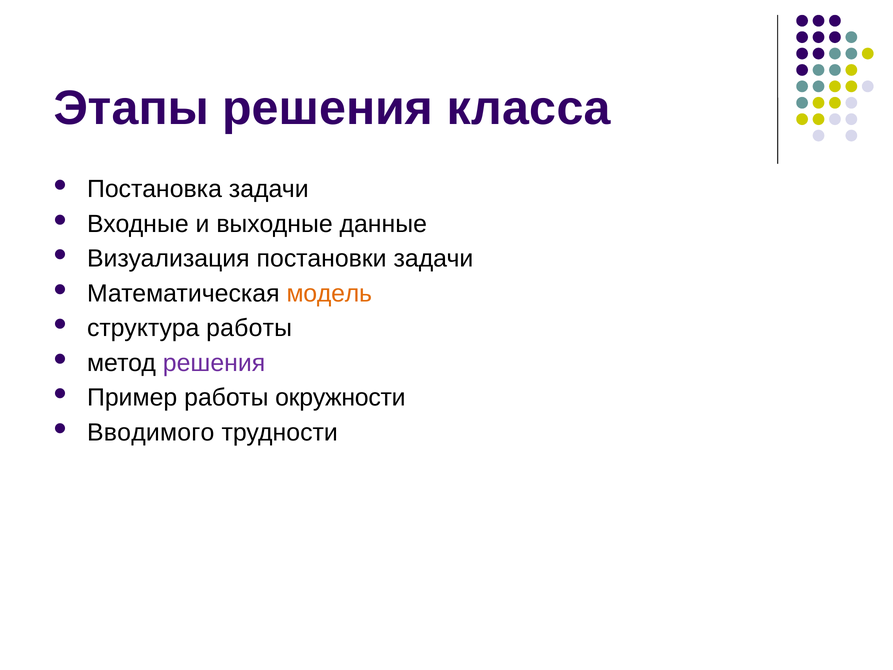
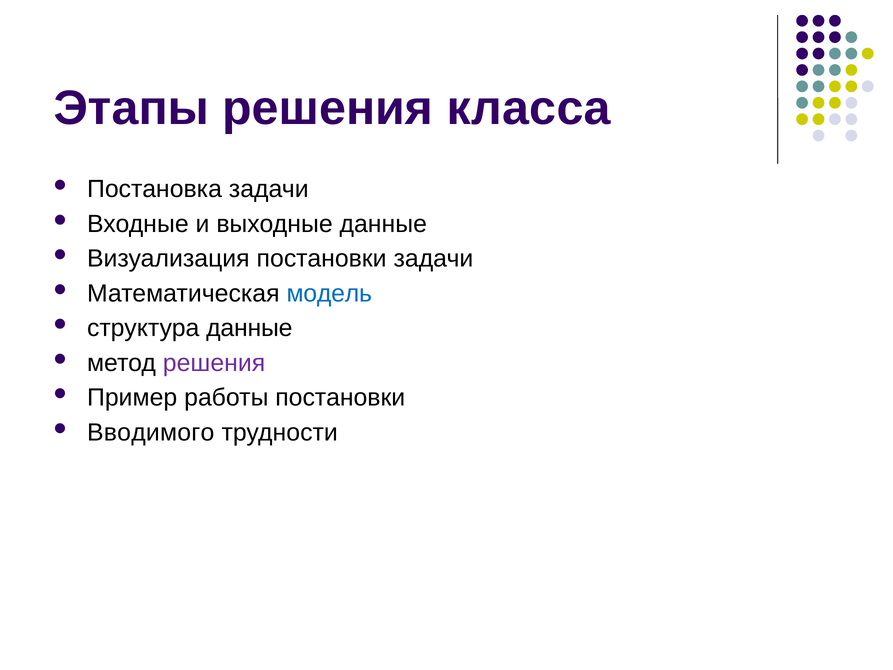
модель colour: orange -> blue
структура работы: работы -> данные
работы окружности: окружности -> постановки
